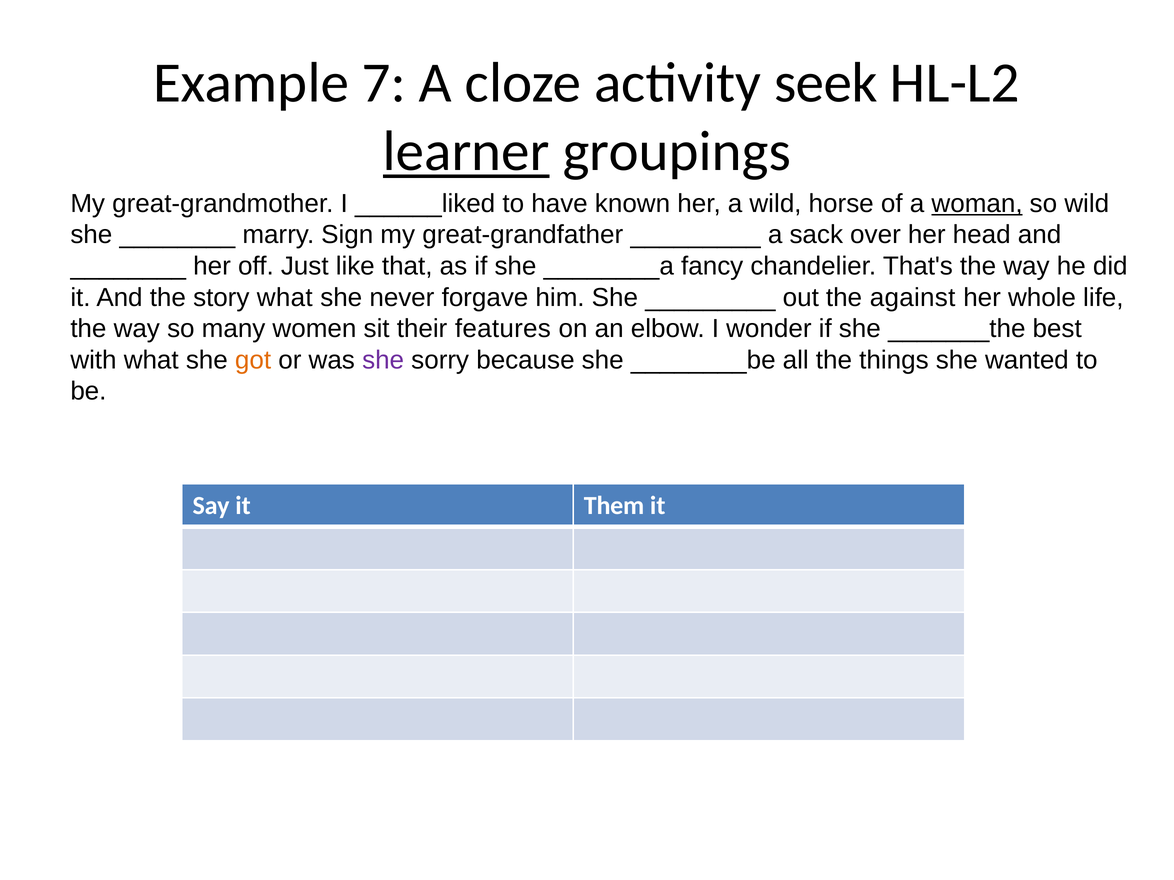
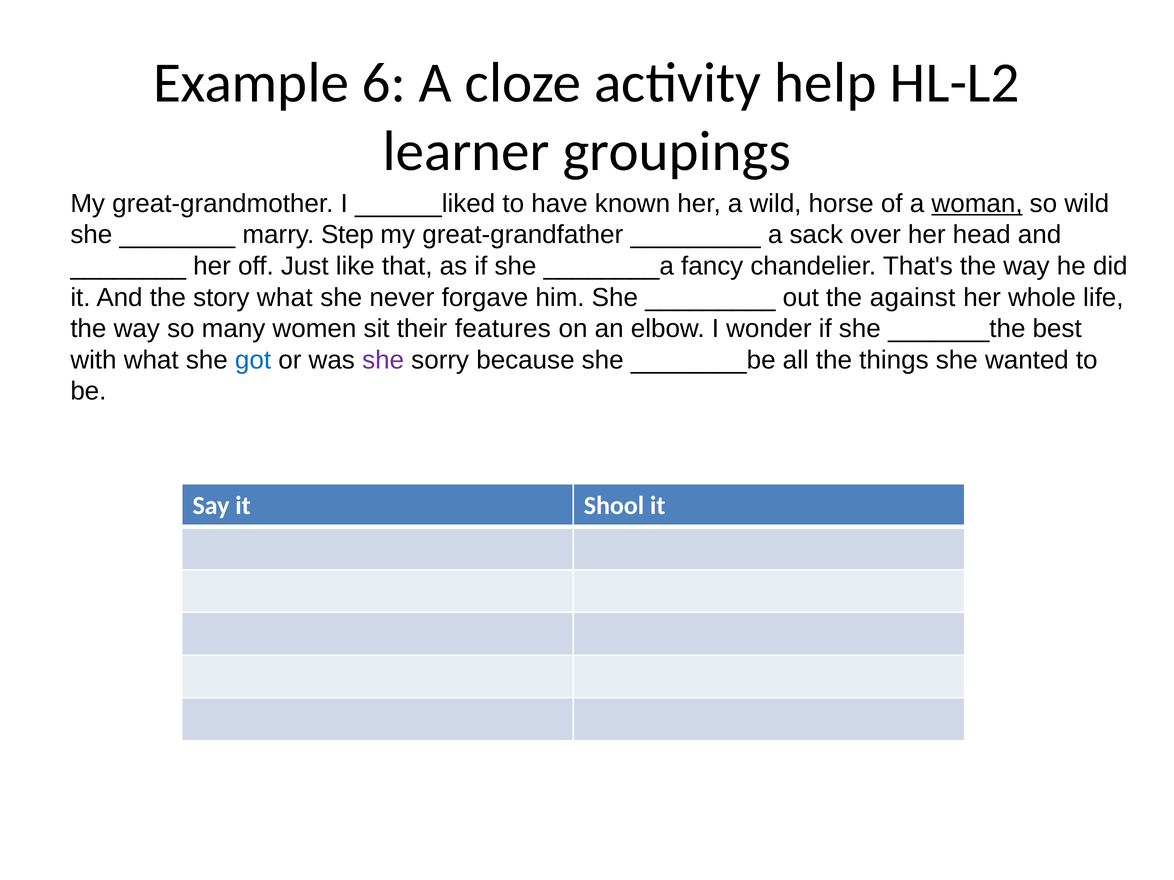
7: 7 -> 6
seek: seek -> help
learner underline: present -> none
Sign: Sign -> Step
got colour: orange -> blue
Them: Them -> Shool
